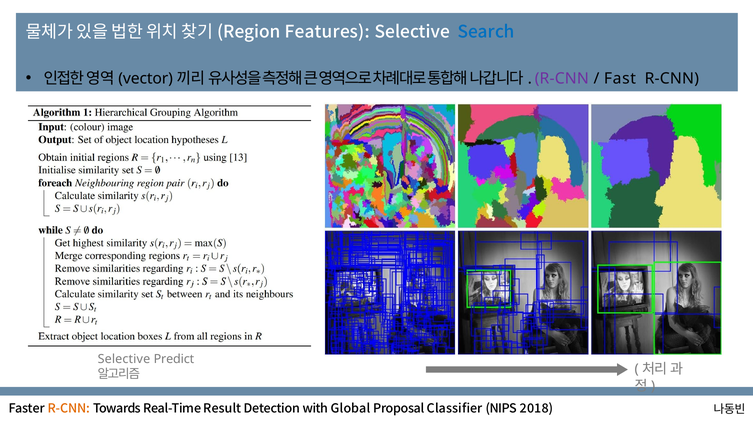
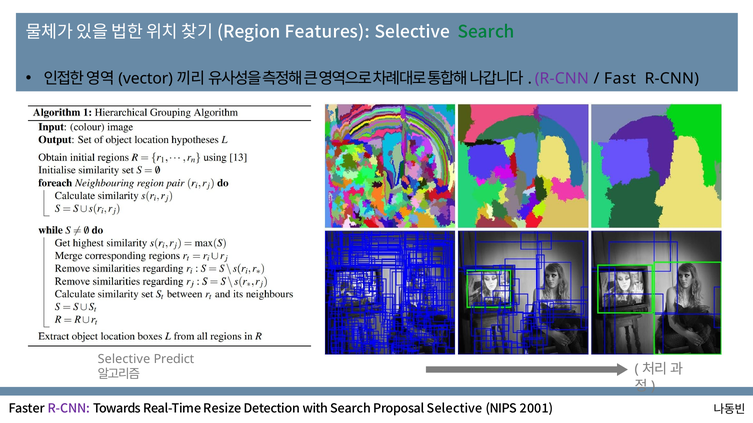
Search at (486, 32) colour: blue -> green
R-CNN at (69, 409) colour: orange -> purple
Result: Result -> Resize
with Global: Global -> Search
Proposal Classifier: Classifier -> Selective
2018: 2018 -> 2001
